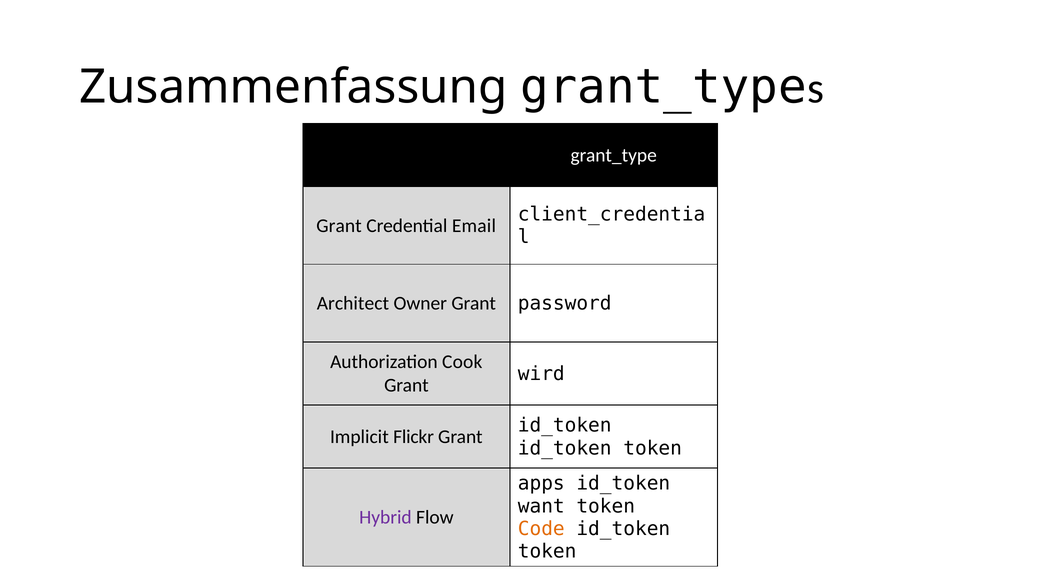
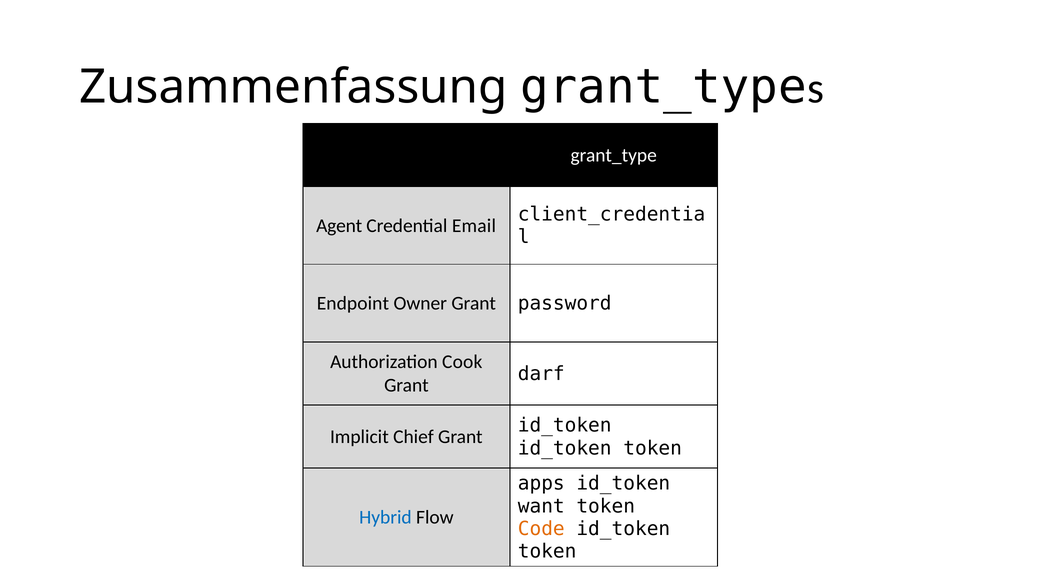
Grant at (339, 226): Grant -> Agent
Architect: Architect -> Endpoint
wird: wird -> darf
Flickr: Flickr -> Chief
Hybrid colour: purple -> blue
